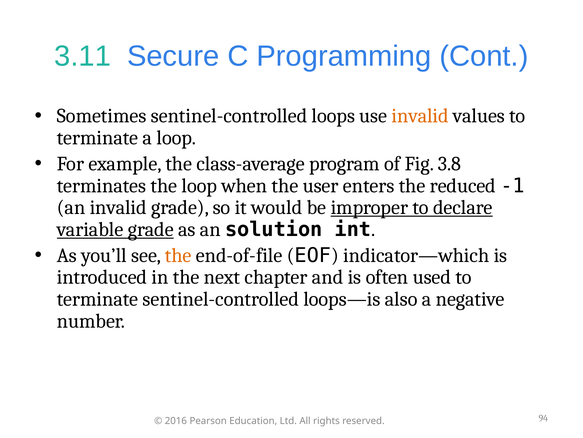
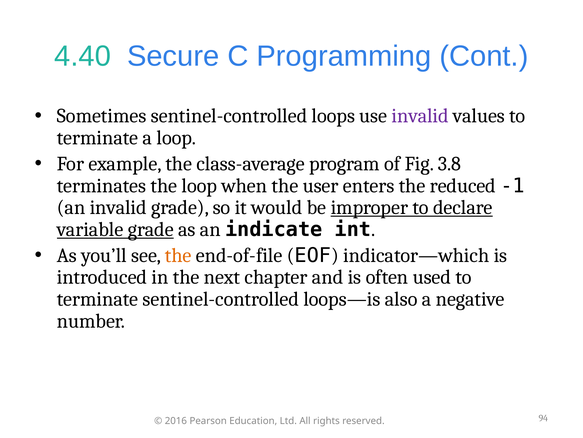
3.11: 3.11 -> 4.40
invalid at (420, 116) colour: orange -> purple
solution: solution -> indicate
